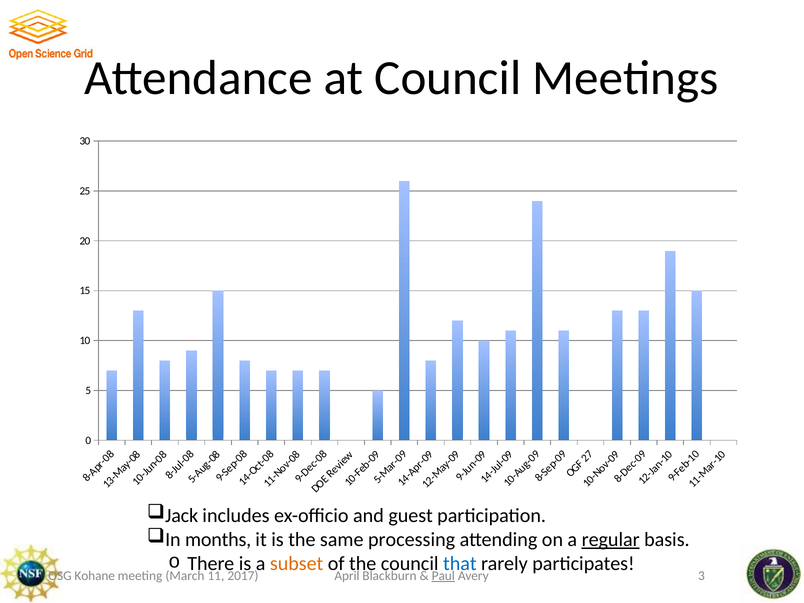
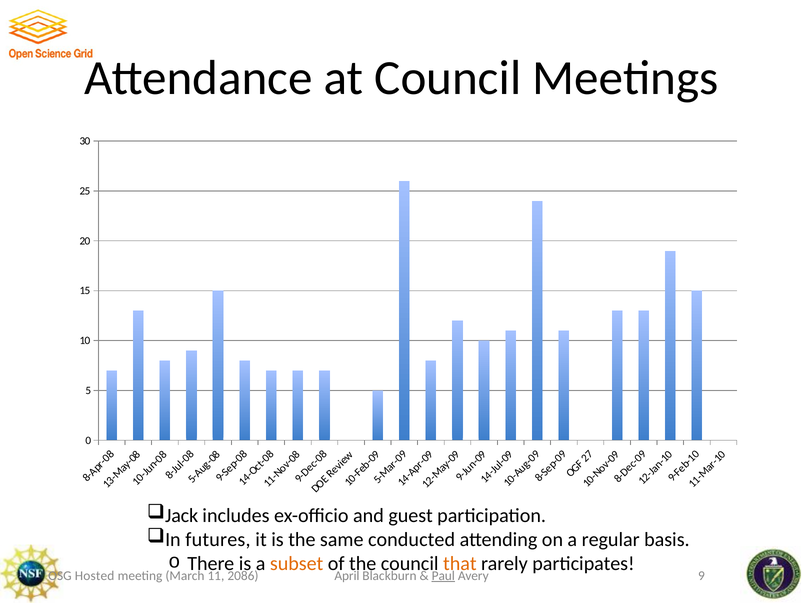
months: months -> futures
processing: processing -> conducted
regular underline: present -> none
that colour: blue -> orange
Avery 3: 3 -> 9
Kohane: Kohane -> Hosted
2017: 2017 -> 2086
